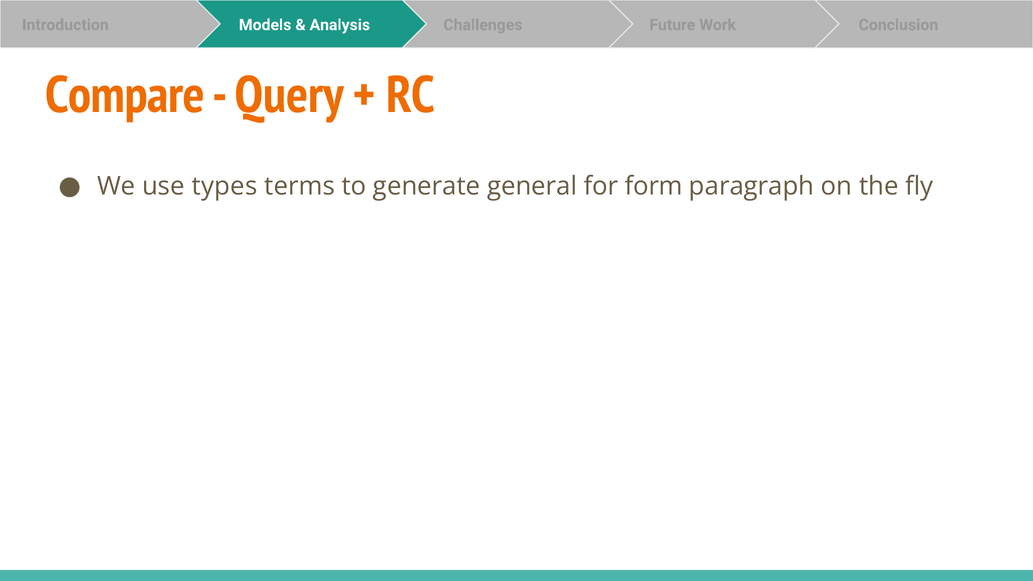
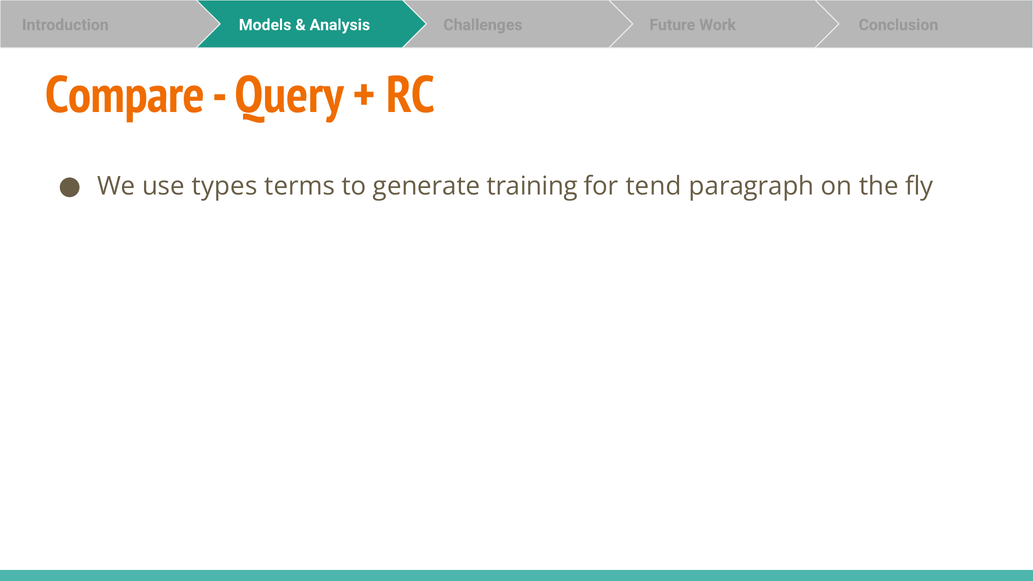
general: general -> training
form: form -> tend
